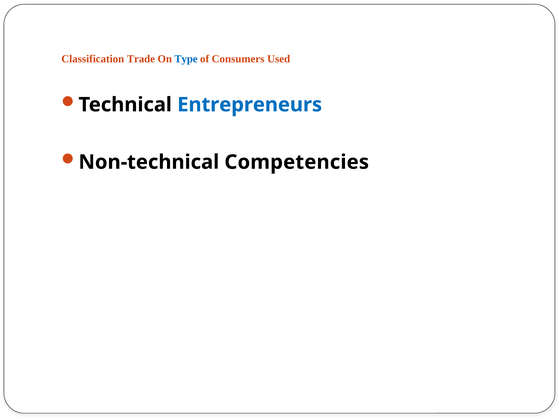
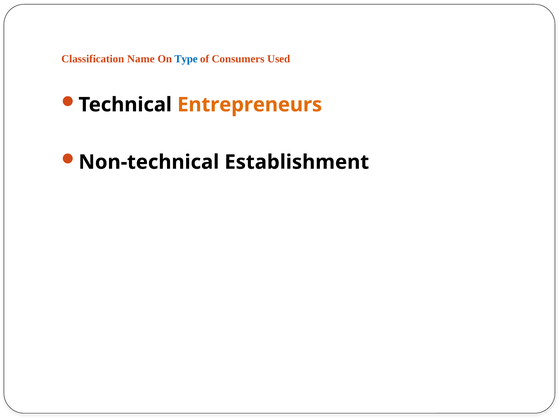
Trade: Trade -> Name
Entrepreneurs colour: blue -> orange
Competencies: Competencies -> Establishment
